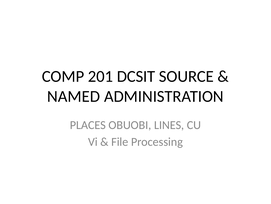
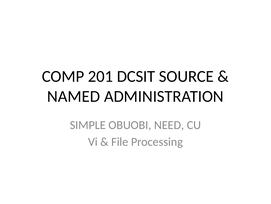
PLACES: PLACES -> SIMPLE
LINES: LINES -> NEED
